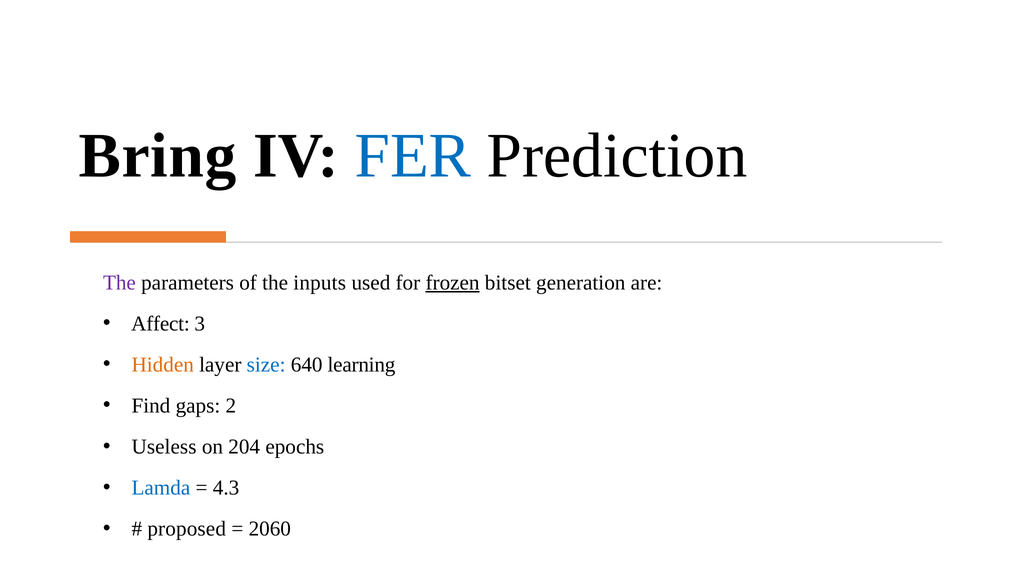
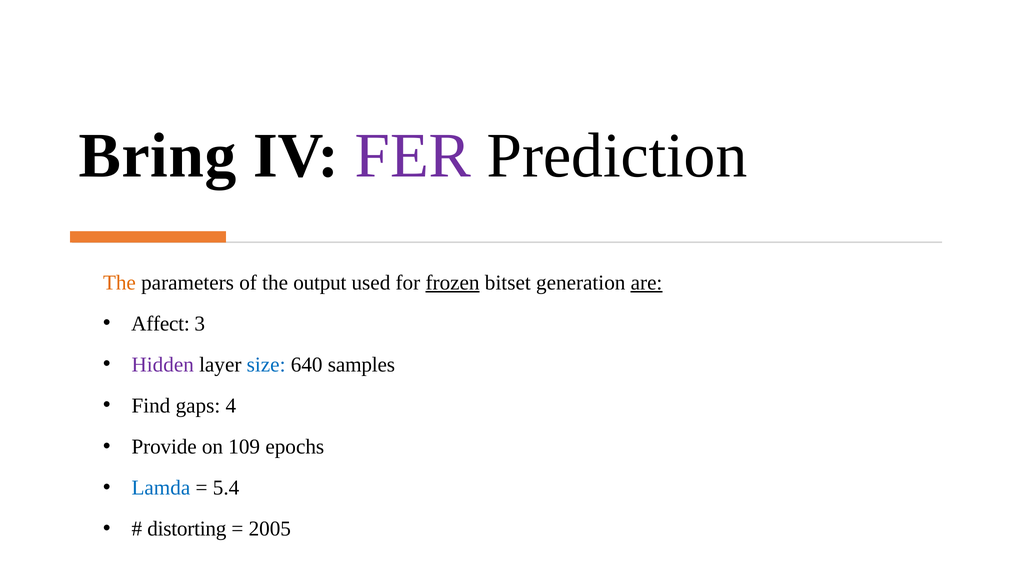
FER colour: blue -> purple
The at (119, 283) colour: purple -> orange
inputs: inputs -> output
are underline: none -> present
Hidden colour: orange -> purple
learning: learning -> samples
2: 2 -> 4
Useless: Useless -> Provide
204: 204 -> 109
4.3: 4.3 -> 5.4
proposed: proposed -> distorting
2060: 2060 -> 2005
